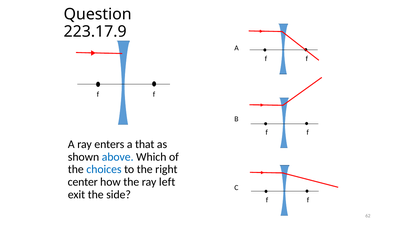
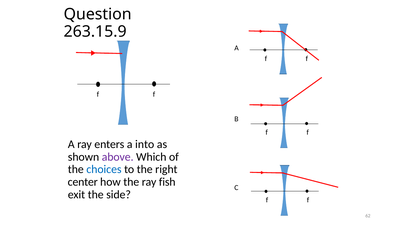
223.17.9: 223.17.9 -> 263.15.9
that: that -> into
above colour: blue -> purple
left: left -> fish
